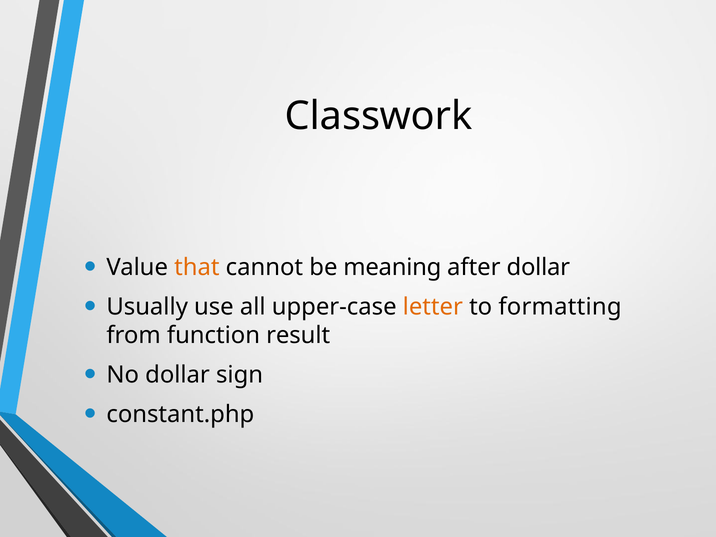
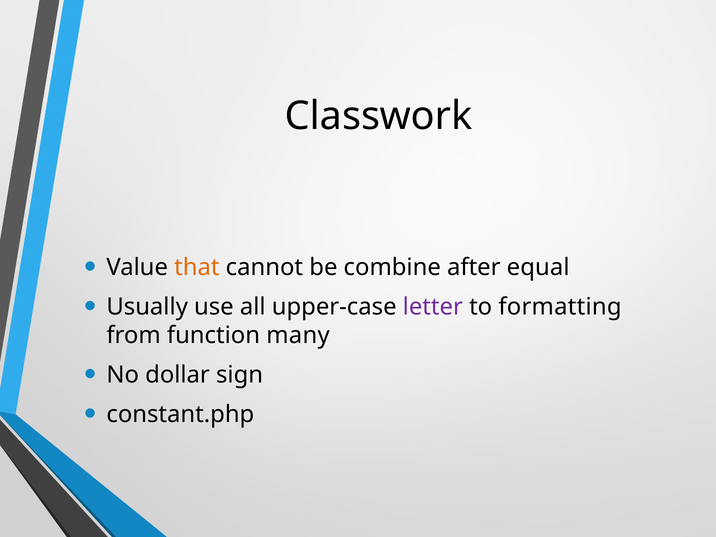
meaning: meaning -> combine
after dollar: dollar -> equal
letter colour: orange -> purple
result: result -> many
